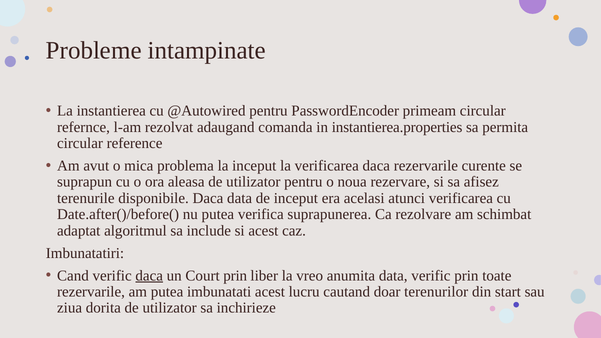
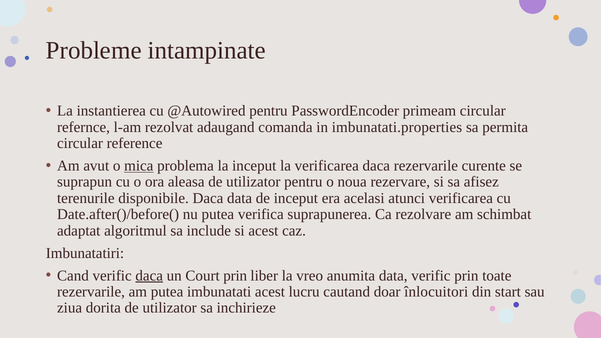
instantierea.properties: instantierea.properties -> imbunatati.properties
mica underline: none -> present
terenurilor: terenurilor -> înlocuitori
